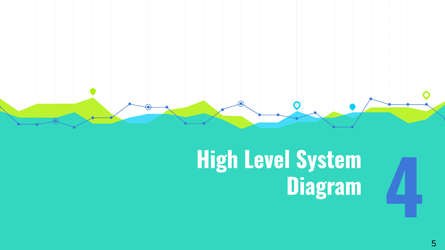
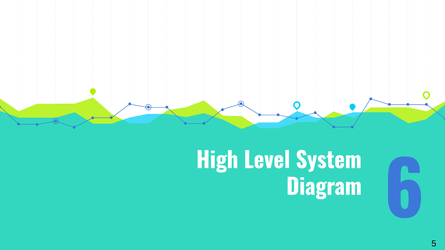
4: 4 -> 6
